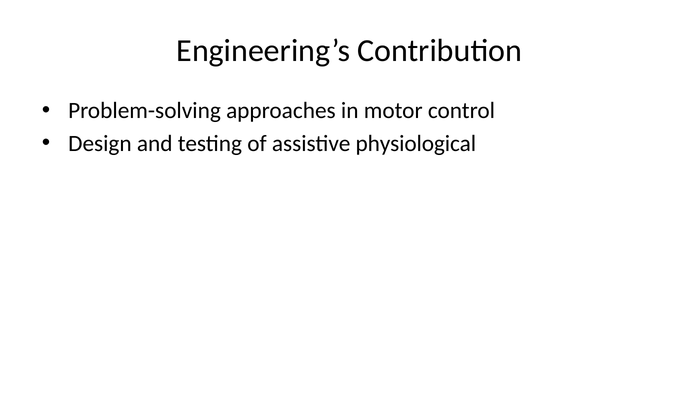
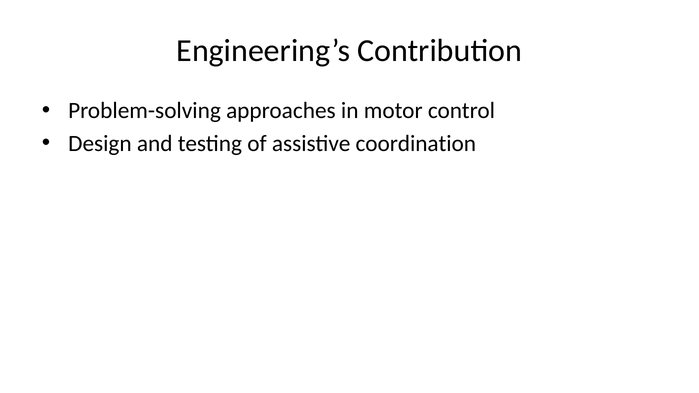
physiological: physiological -> coordination
